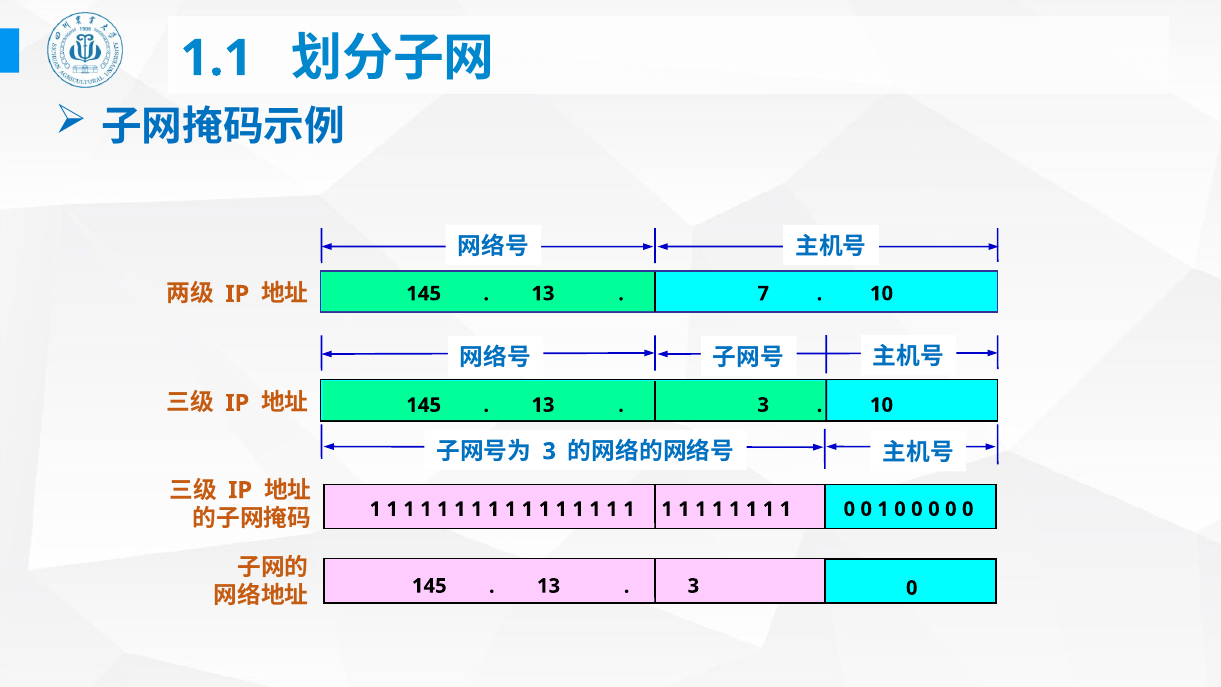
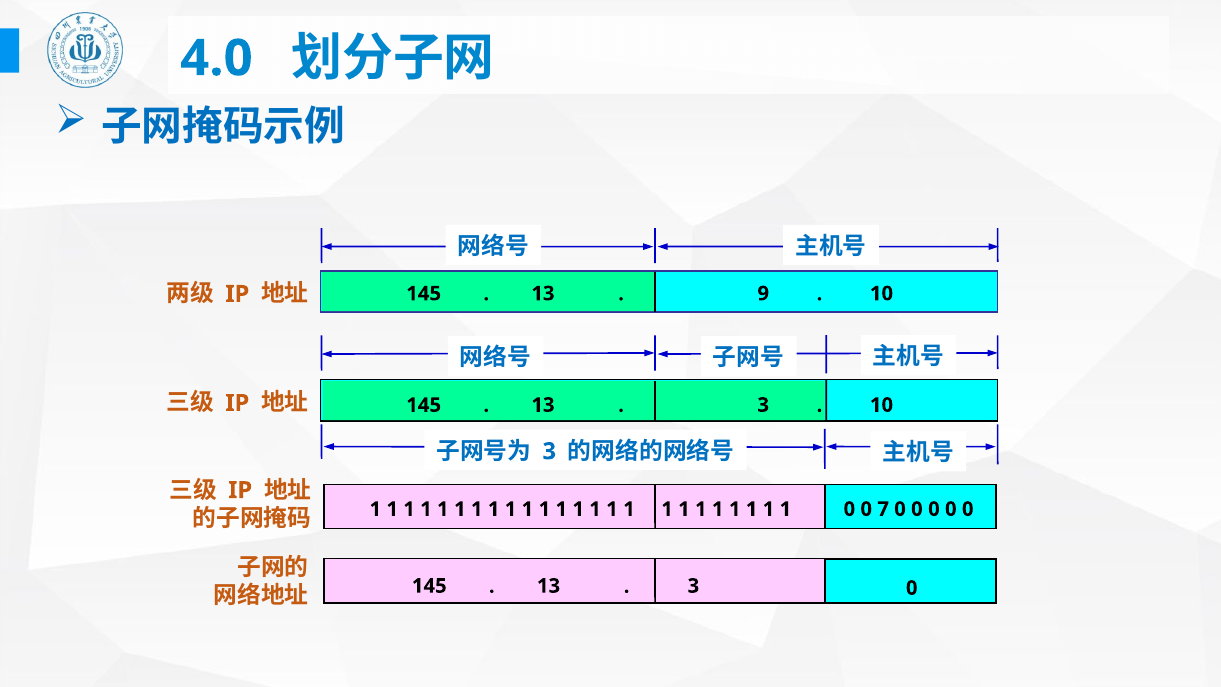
1.1: 1.1 -> 4.0
7: 7 -> 9
0 1: 1 -> 7
